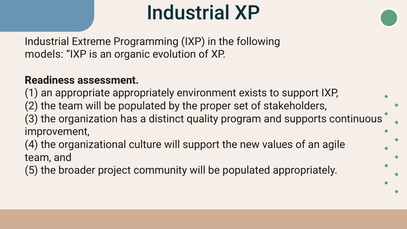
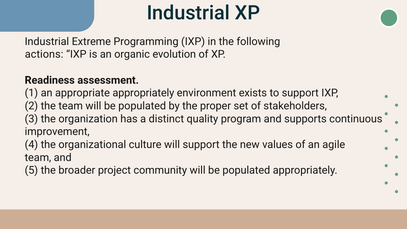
models: models -> actions
